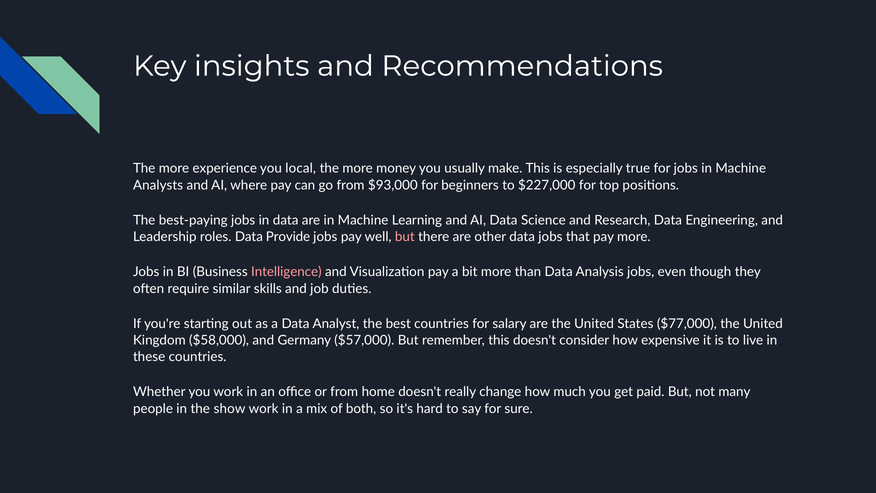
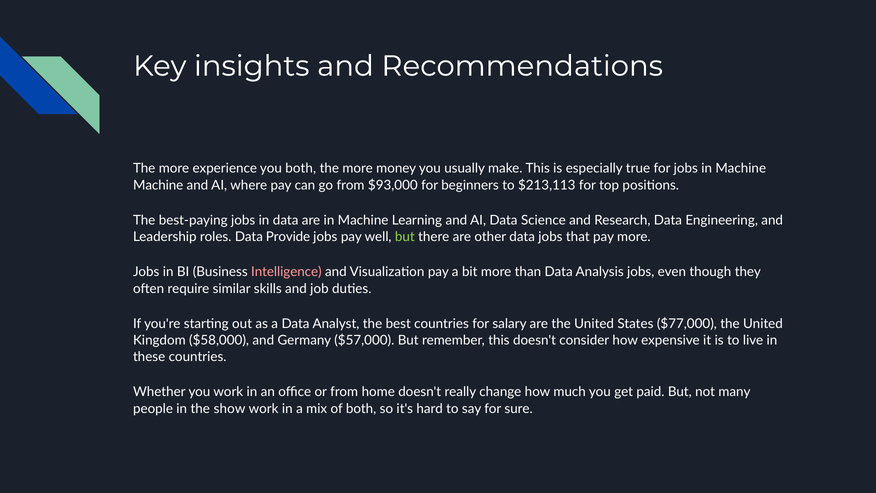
you local: local -> both
Analysts at (158, 185): Analysts -> Machine
$227,000: $227,000 -> $213,113
but at (405, 237) colour: pink -> light green
